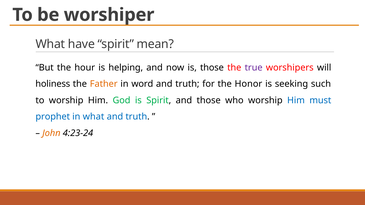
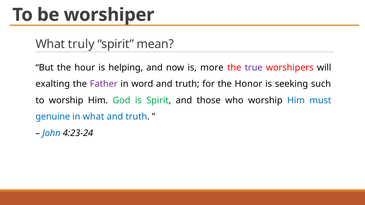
have: have -> truly
is those: those -> more
holiness: holiness -> exalting
Father colour: orange -> purple
prophet: prophet -> genuine
John colour: orange -> blue
